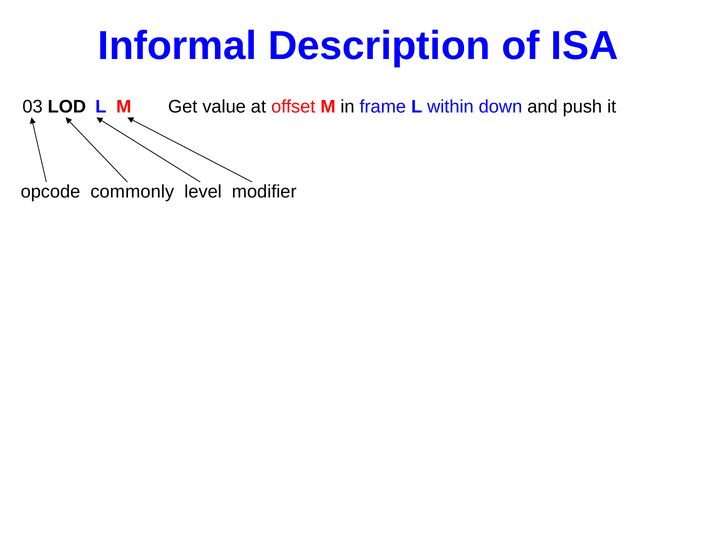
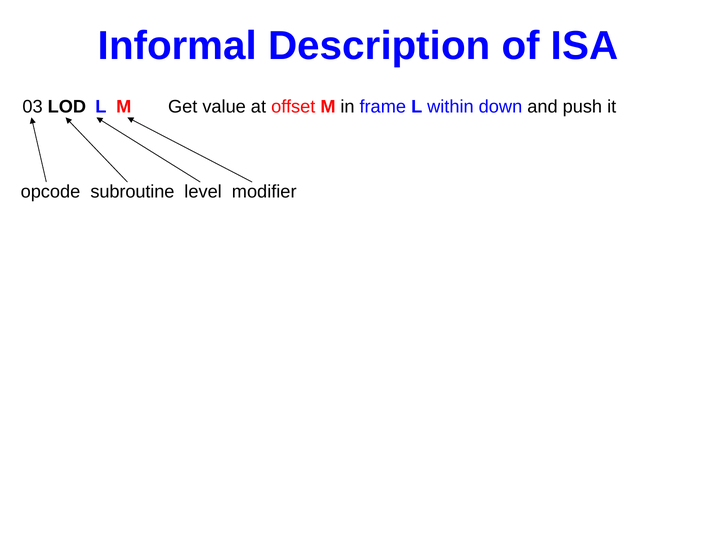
commonly: commonly -> subroutine
